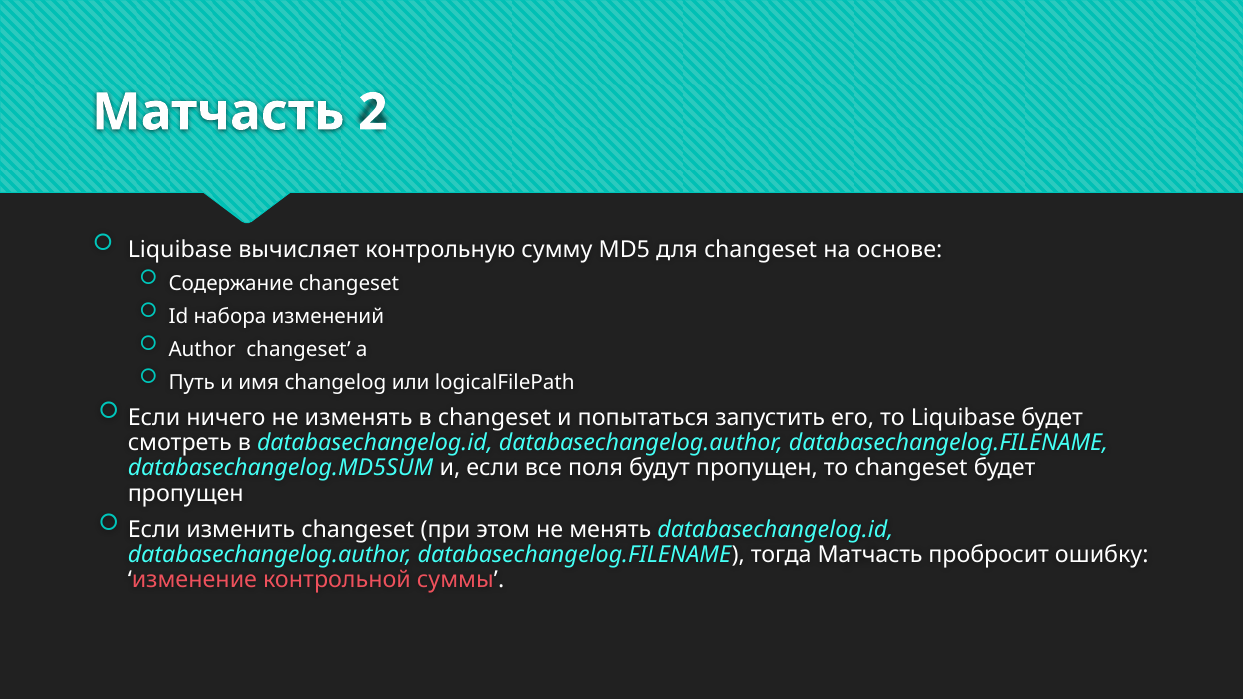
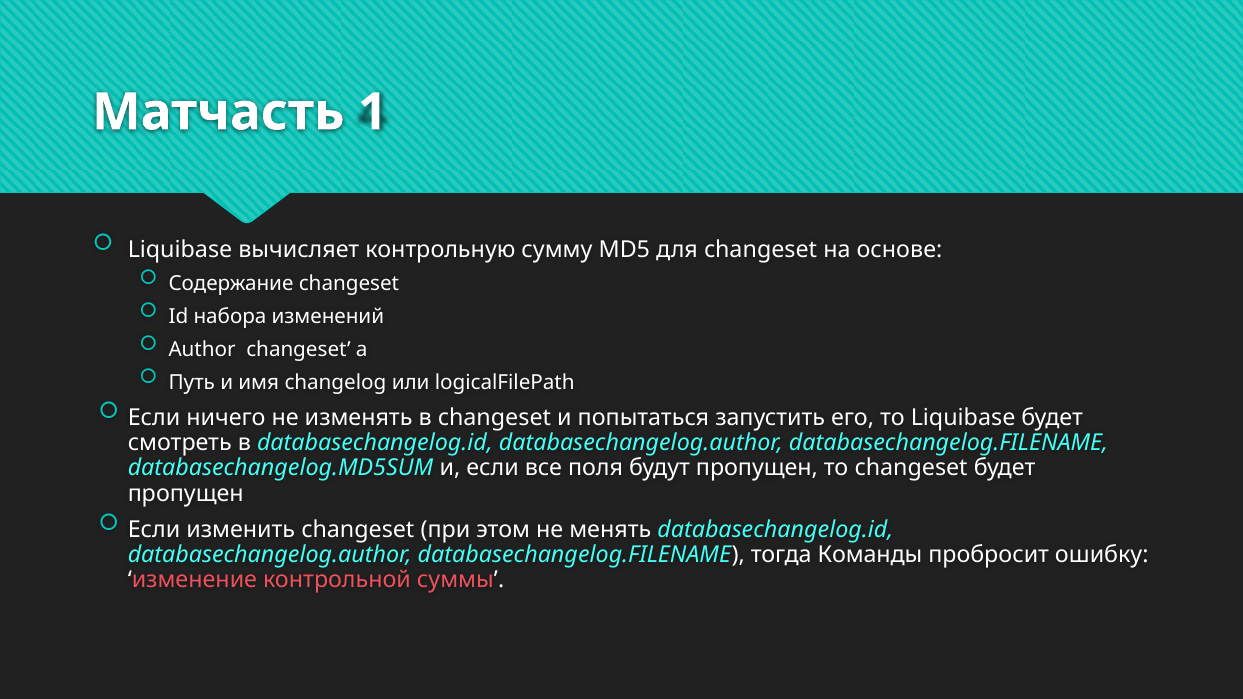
2: 2 -> 1
тогда Матчасть: Матчасть -> Команды
